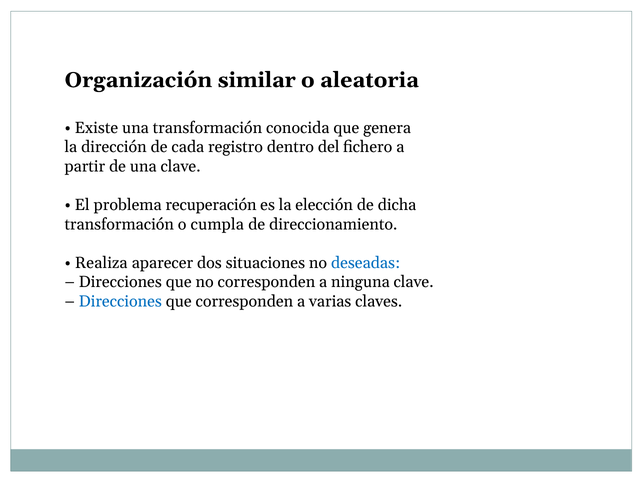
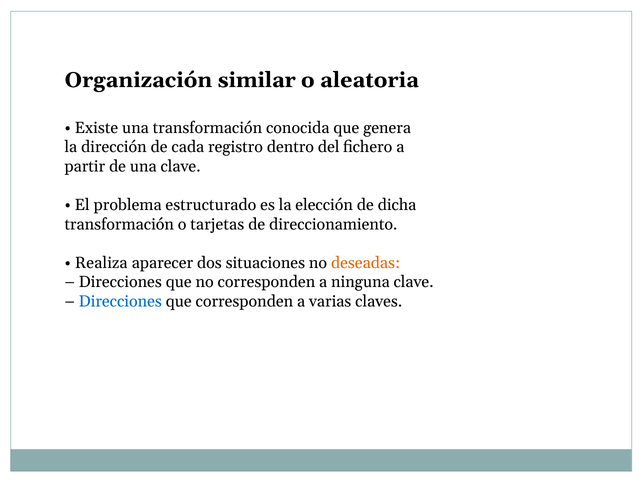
recuperación: recuperación -> estructurado
cumpla: cumpla -> tarjetas
deseadas colour: blue -> orange
